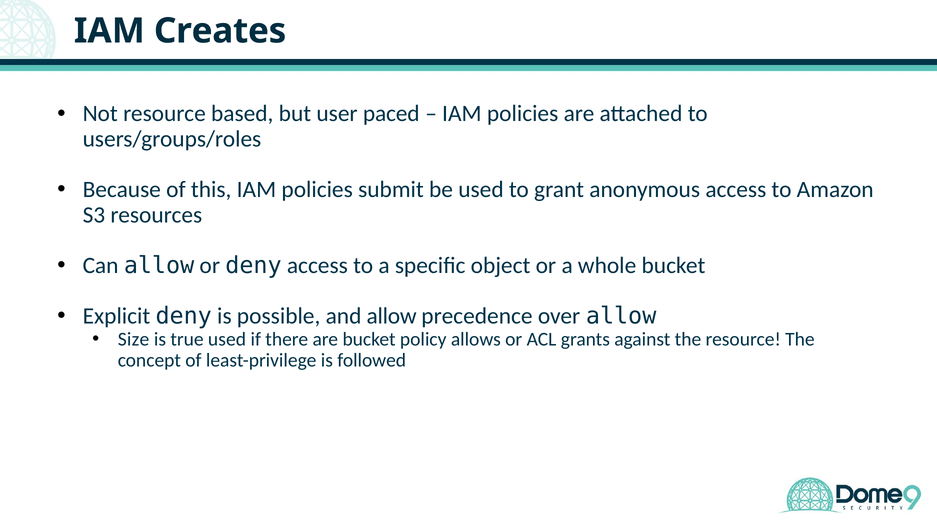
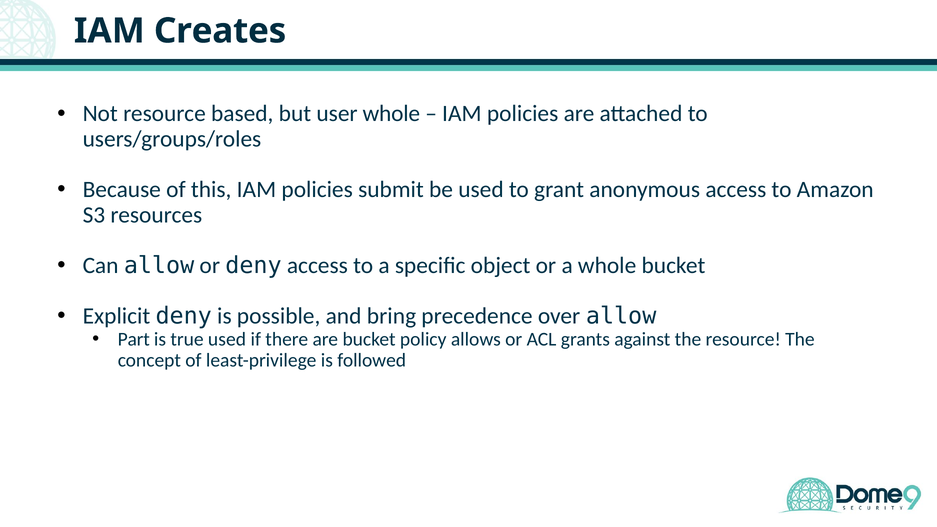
user paced: paced -> whole
and allow: allow -> bring
Size: Size -> Part
